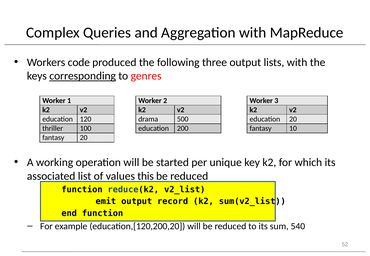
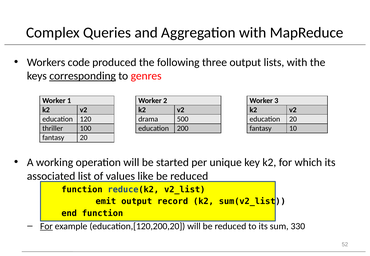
this: this -> like
For at (46, 226) underline: none -> present
540: 540 -> 330
